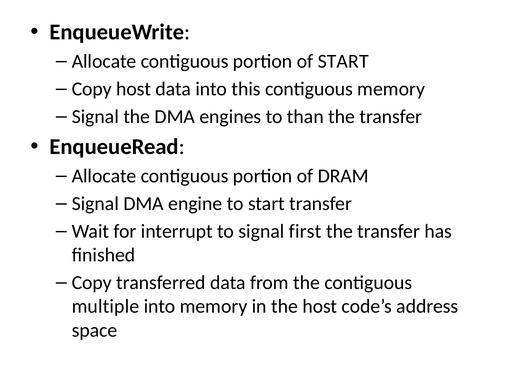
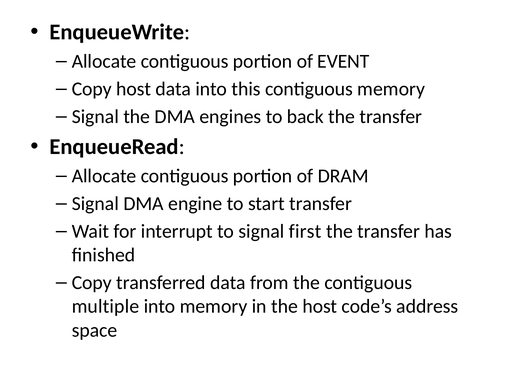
of START: START -> EVENT
than: than -> back
